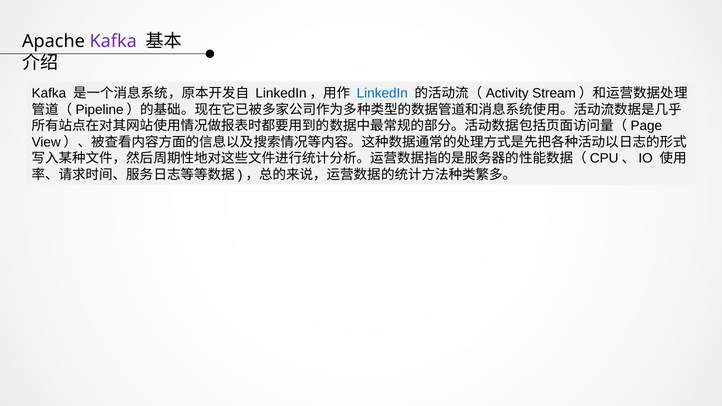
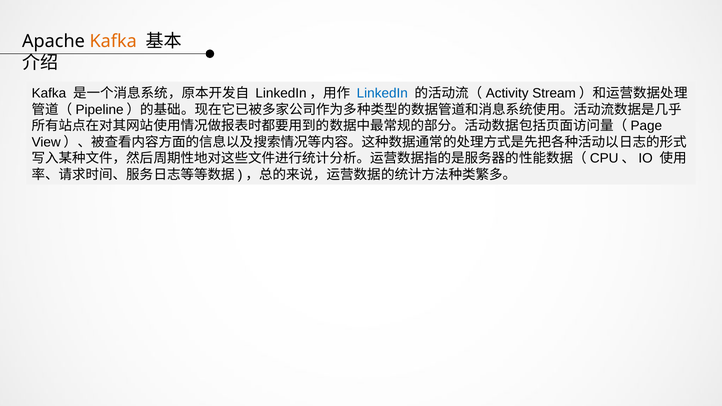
Kafka at (113, 41) colour: purple -> orange
